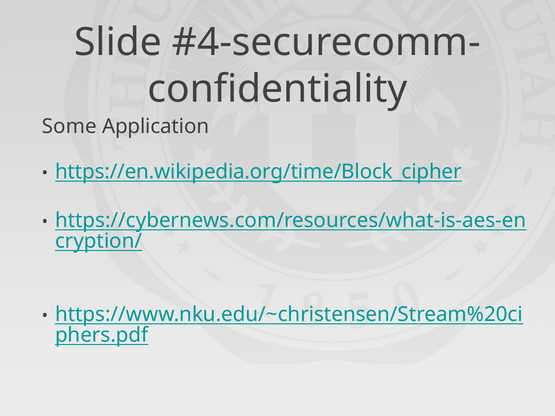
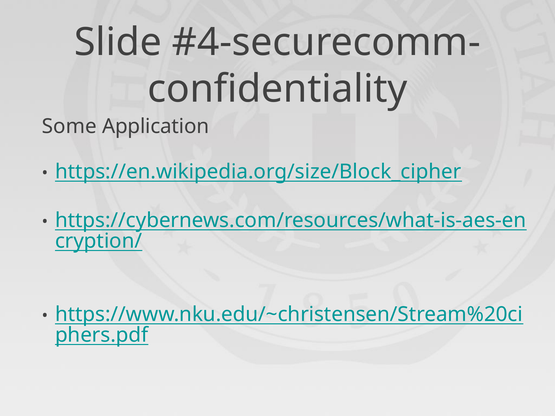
https://en.wikipedia.org/time/Block_cipher: https://en.wikipedia.org/time/Block_cipher -> https://en.wikipedia.org/size/Block_cipher
